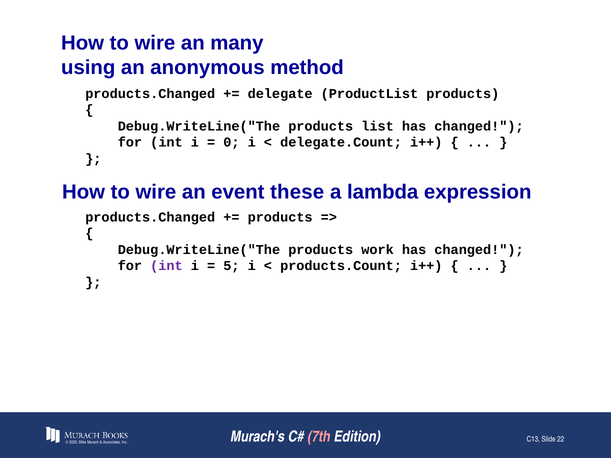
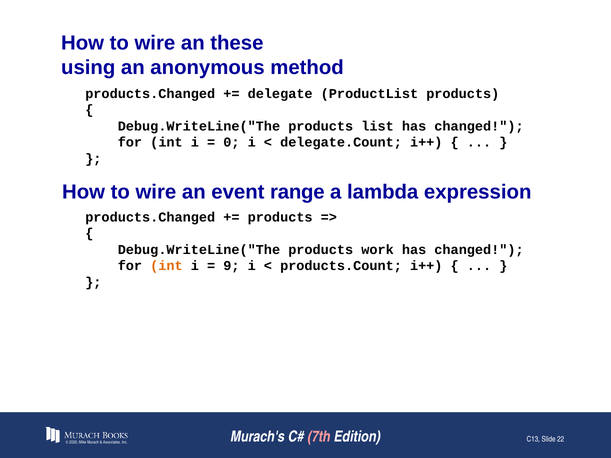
many: many -> these
these: these -> range
int at (166, 266) colour: purple -> orange
5: 5 -> 9
